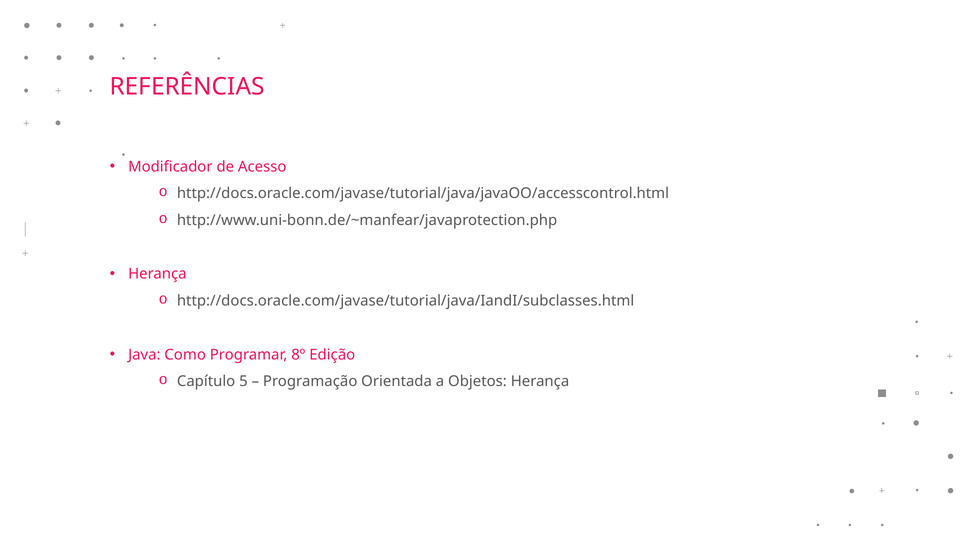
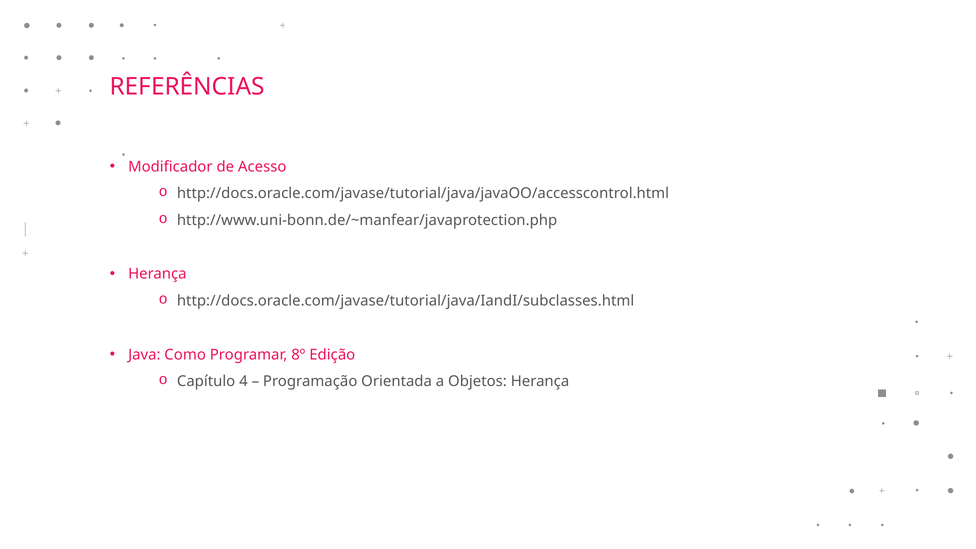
5: 5 -> 4
